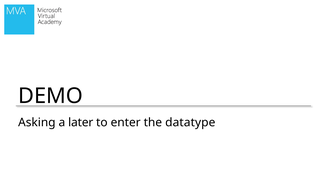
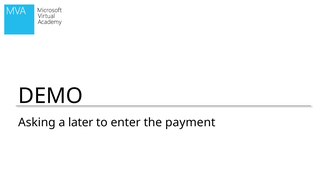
datatype: datatype -> payment
